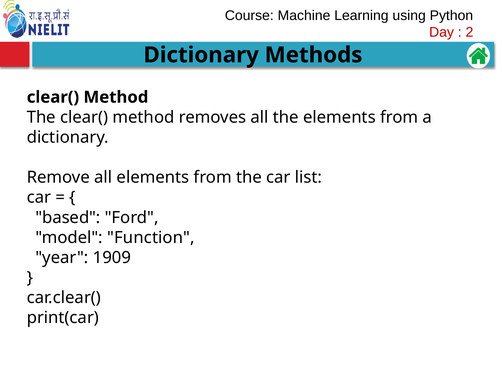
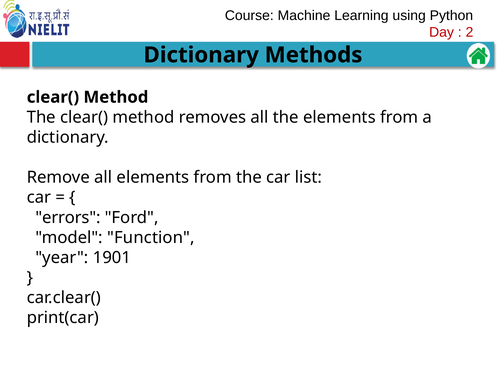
based: based -> errors
1909: 1909 -> 1901
